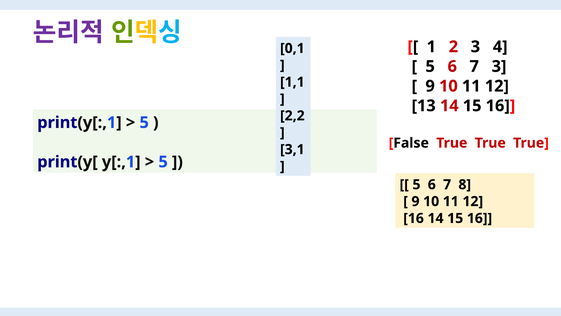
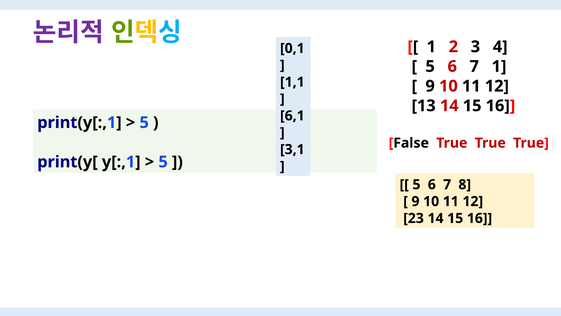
7 3: 3 -> 1
2,2: 2,2 -> 6,1
16 at (414, 218): 16 -> 23
